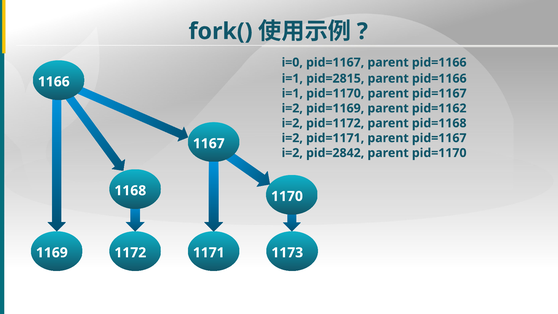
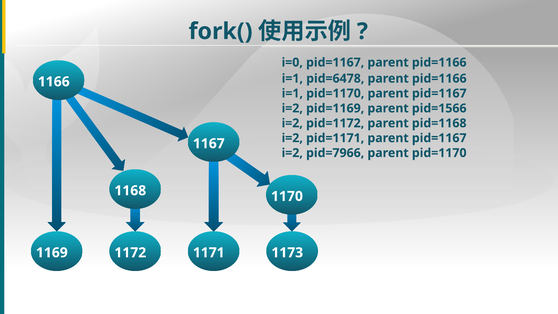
pid=2815: pid=2815 -> pid=6478
pid=1162: pid=1162 -> pid=1566
pid=2842: pid=2842 -> pid=7966
